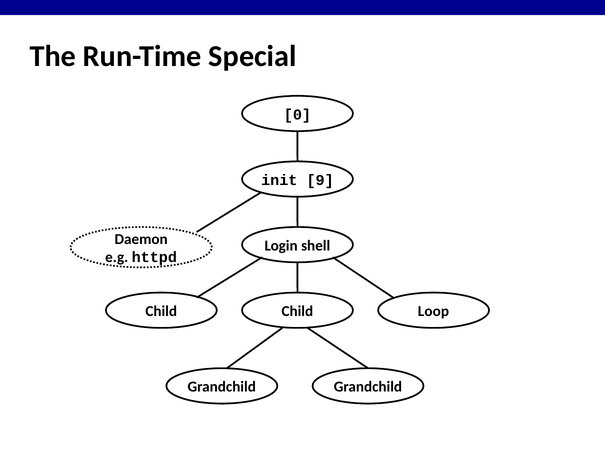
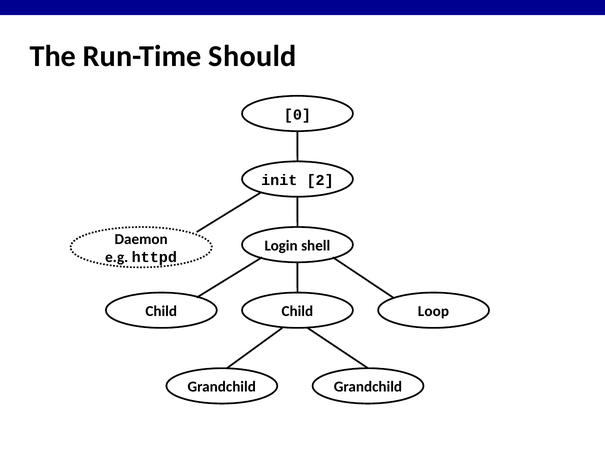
Special: Special -> Should
9: 9 -> 2
